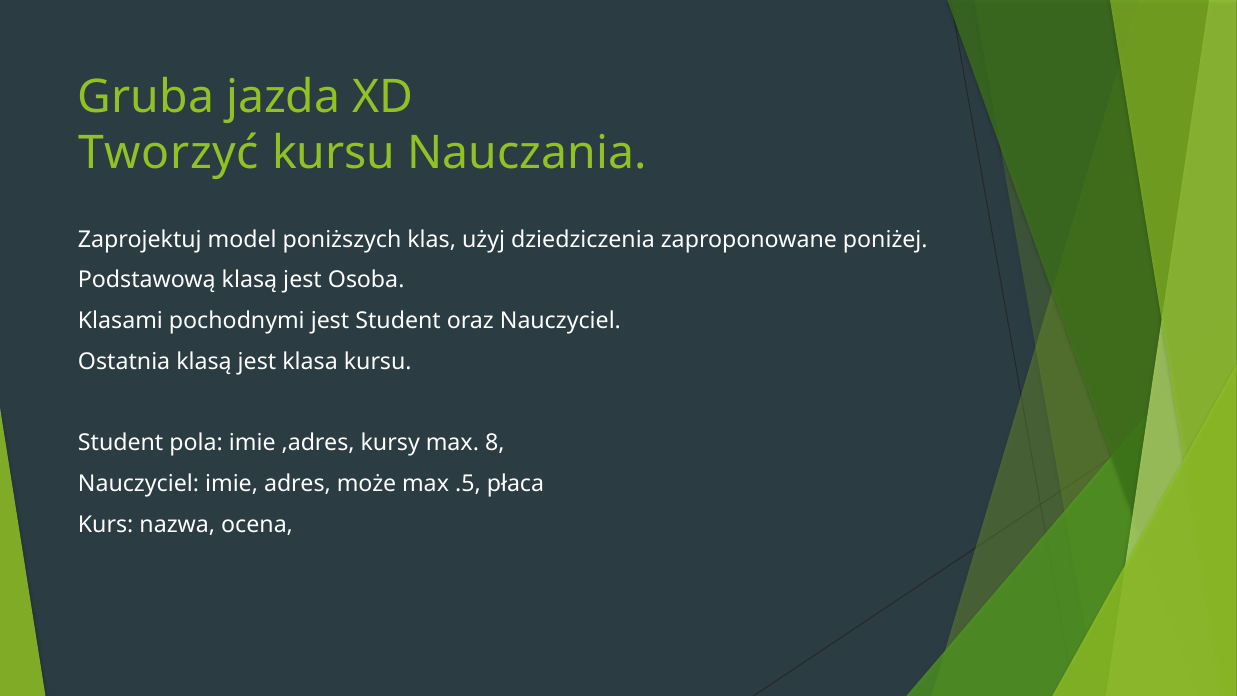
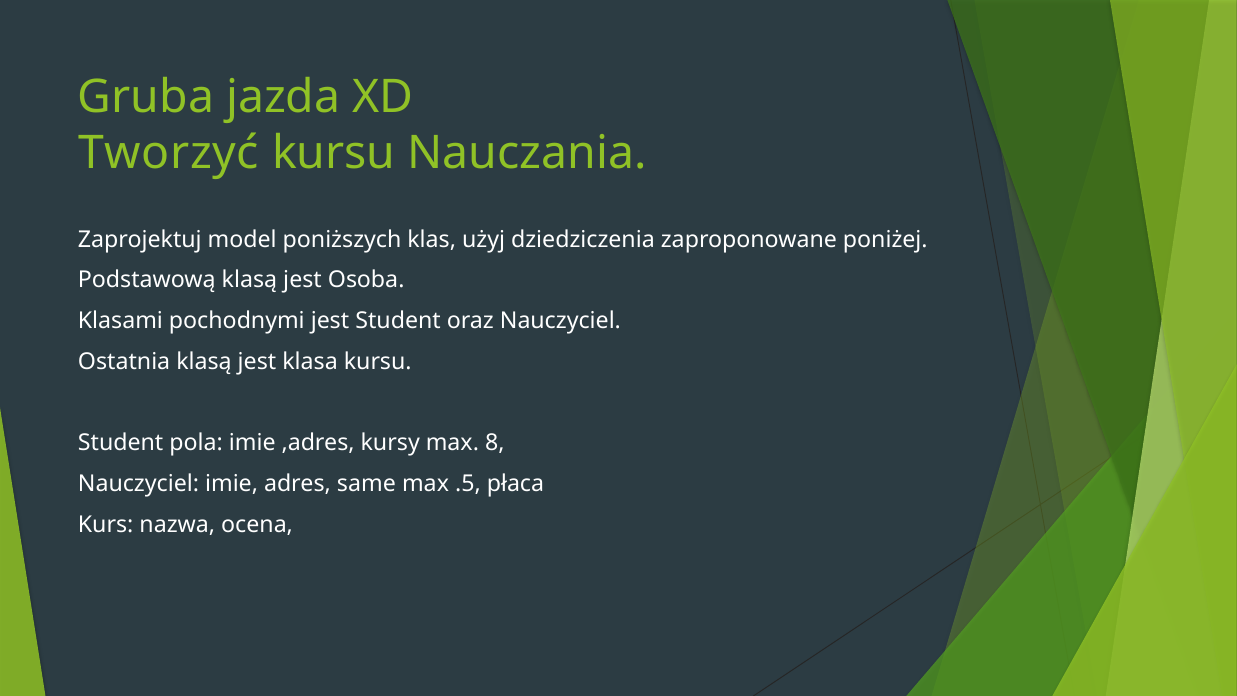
może: może -> same
